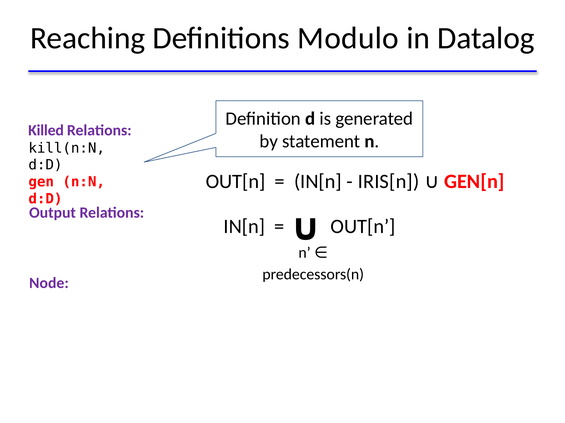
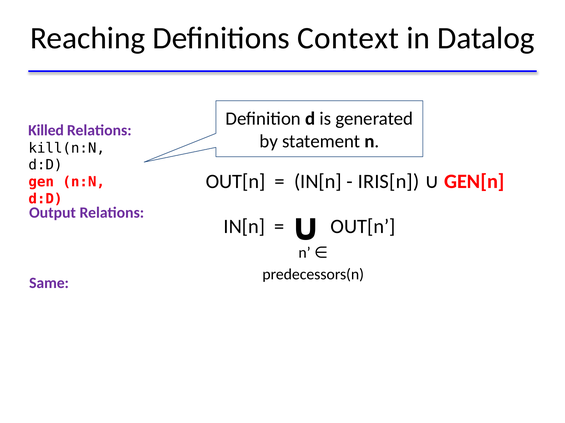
Modulo: Modulo -> Context
Node: Node -> Same
